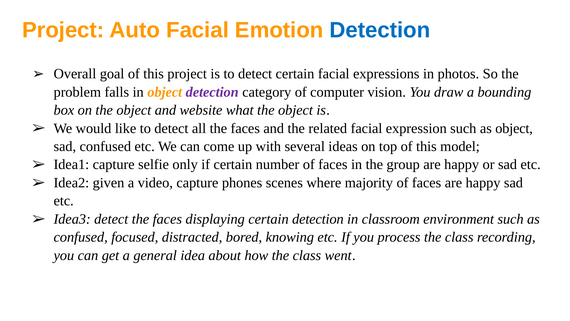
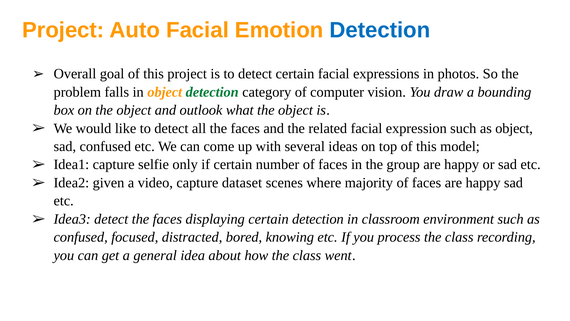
detection at (212, 92) colour: purple -> green
website: website -> outlook
phones: phones -> dataset
